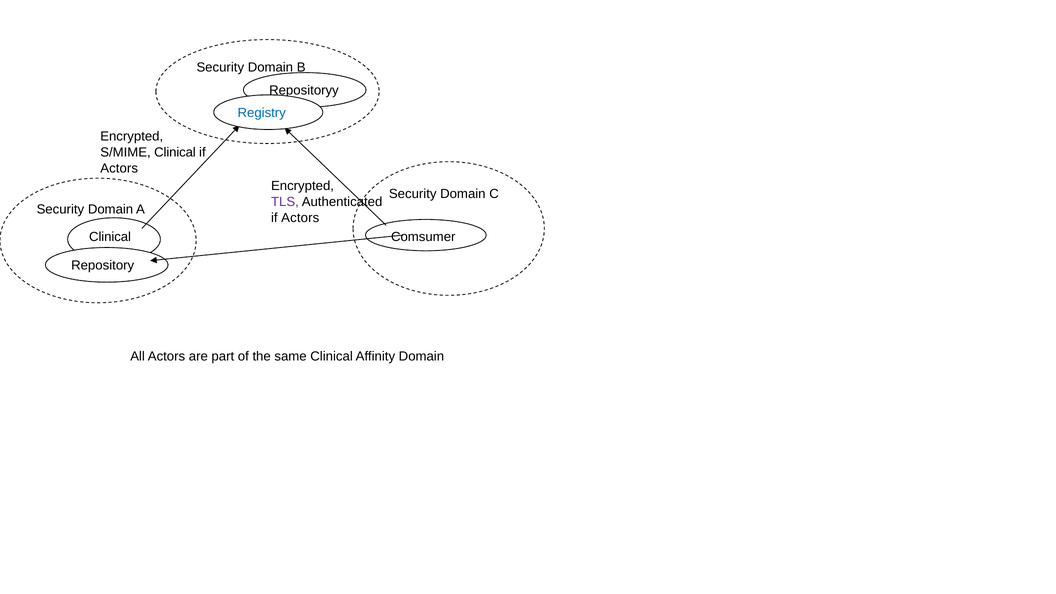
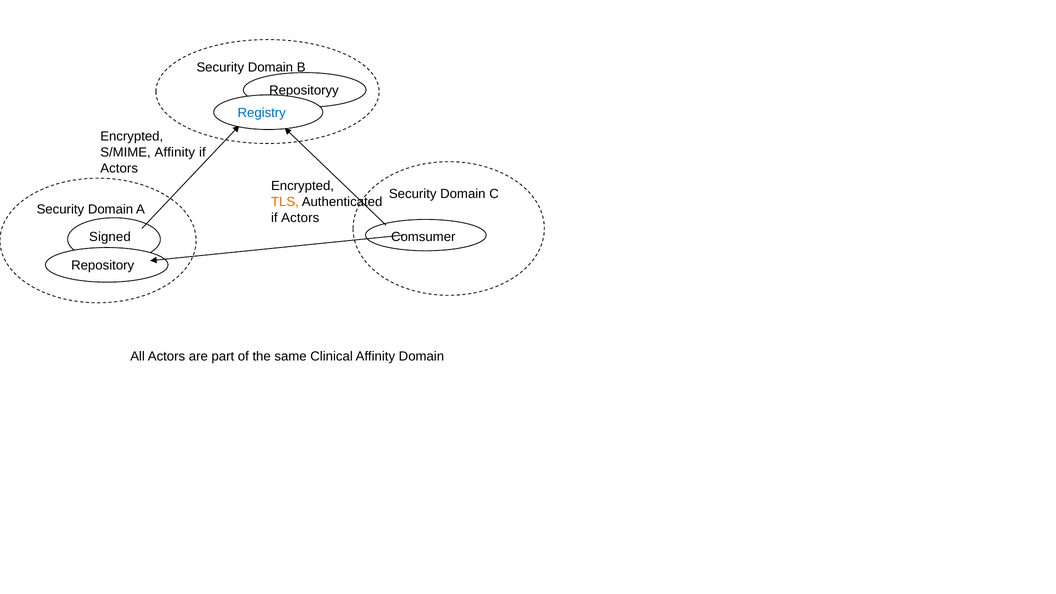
S/MIME Clinical: Clinical -> Affinity
TLS colour: purple -> orange
Clinical at (110, 237): Clinical -> Signed
